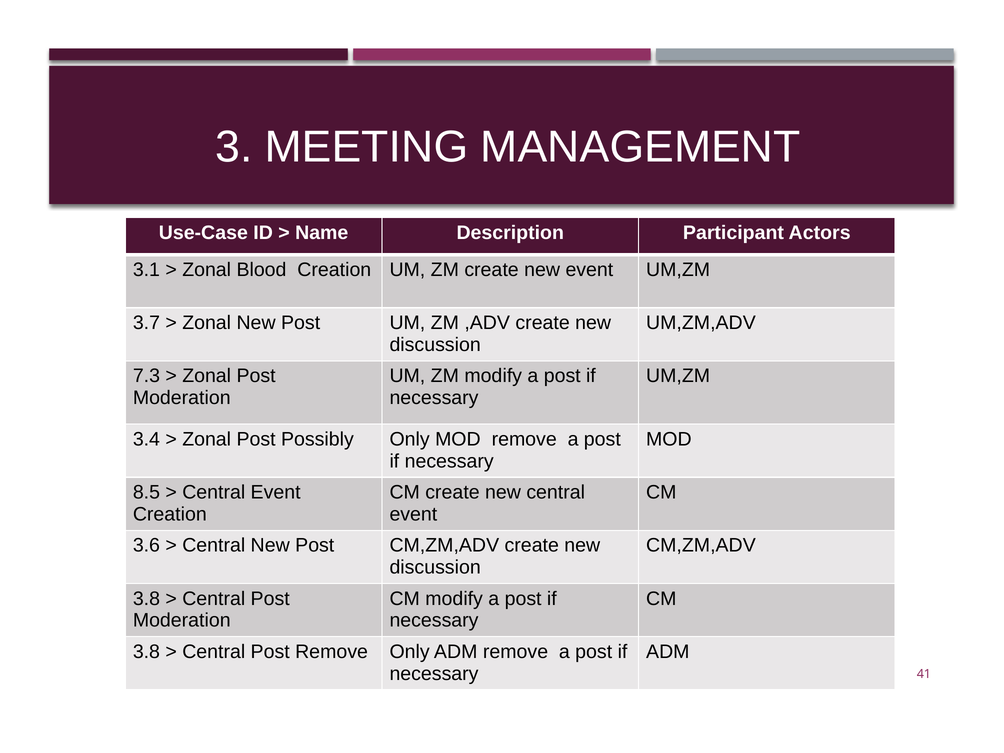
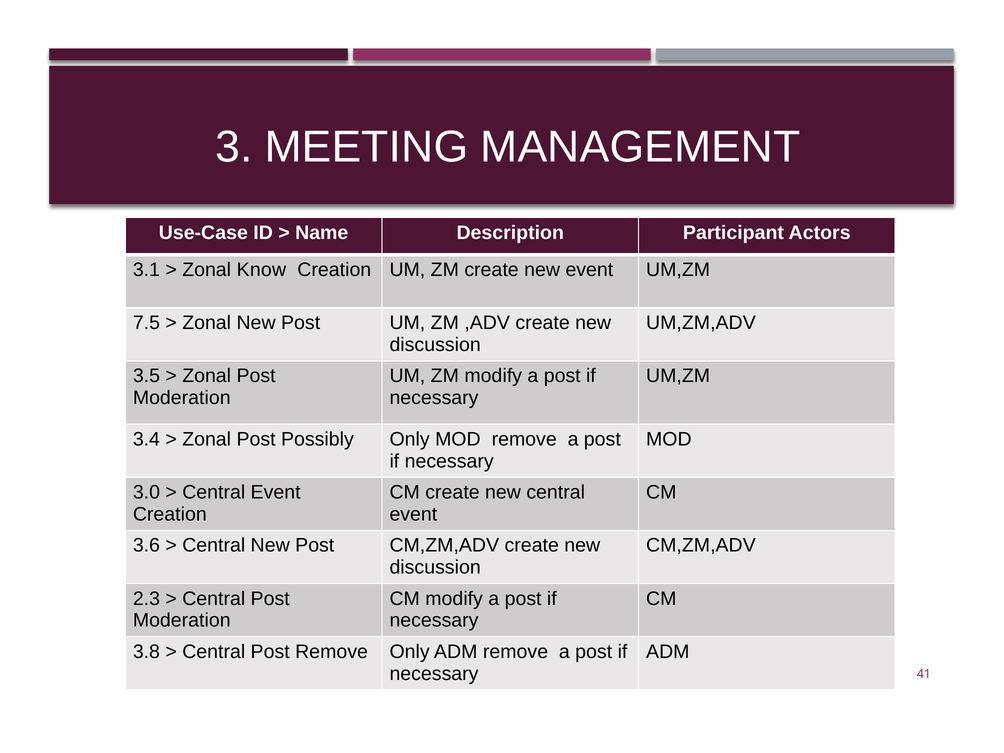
Blood: Blood -> Know
3.7: 3.7 -> 7.5
7.3: 7.3 -> 3.5
8.5: 8.5 -> 3.0
3.8 at (146, 599): 3.8 -> 2.3
